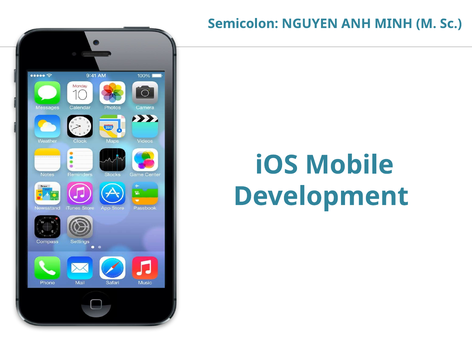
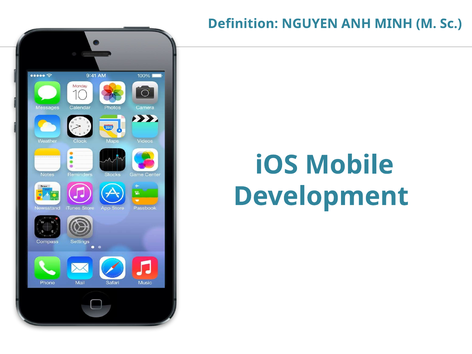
Semicolon: Semicolon -> Definition
